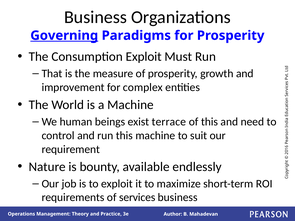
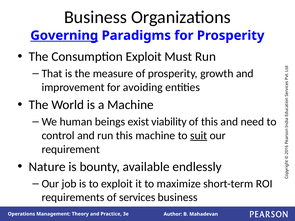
complex: complex -> avoiding
terrace: terrace -> viability
suit underline: none -> present
